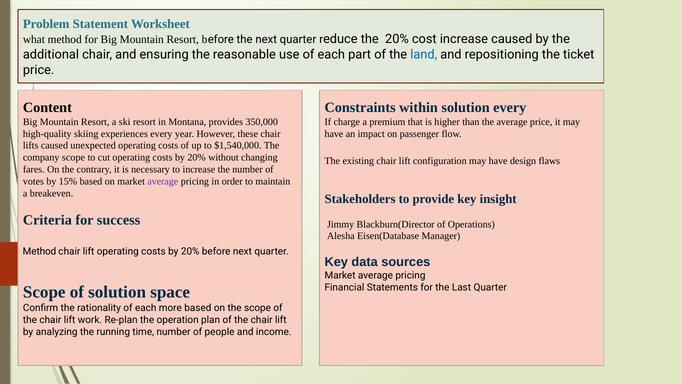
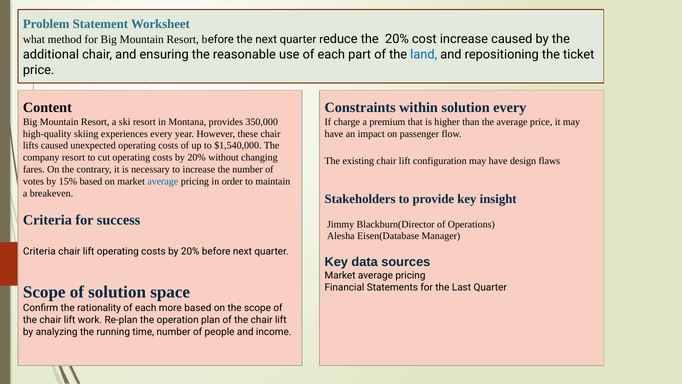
company scope: scope -> resort
average at (163, 181) colour: purple -> blue
Method at (39, 251): Method -> Criteria
